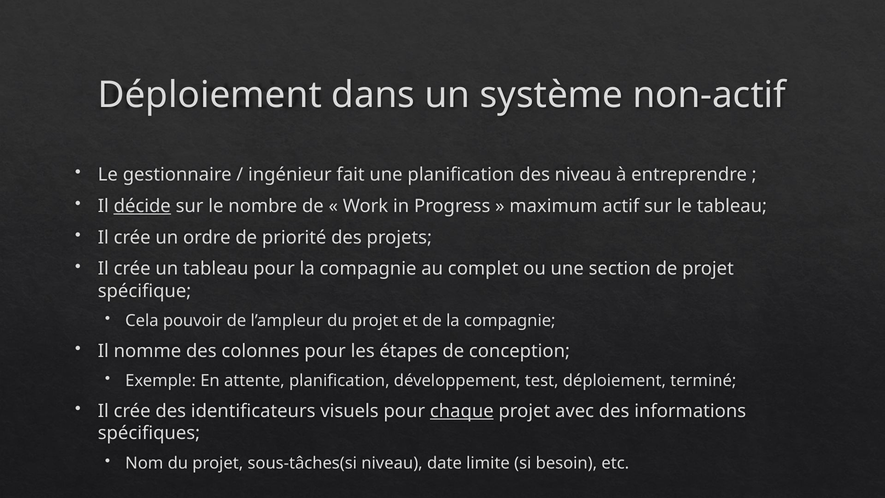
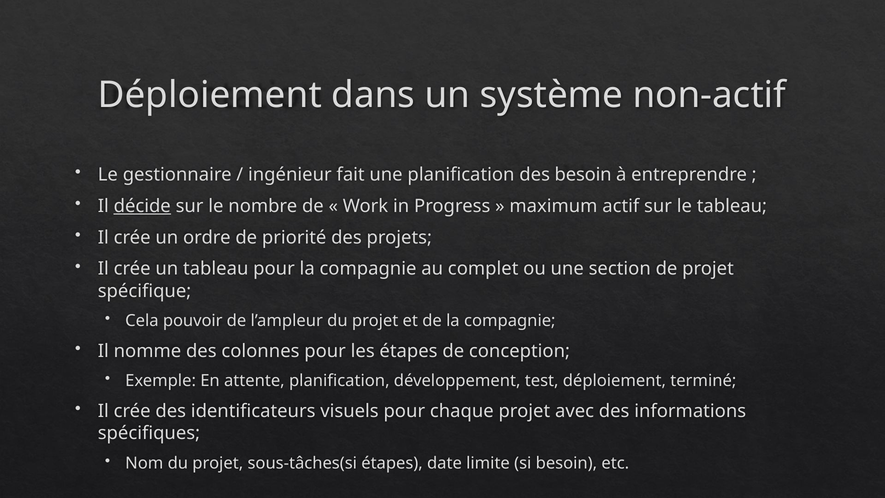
des niveau: niveau -> besoin
chaque underline: present -> none
sous-tâches(si niveau: niveau -> étapes
